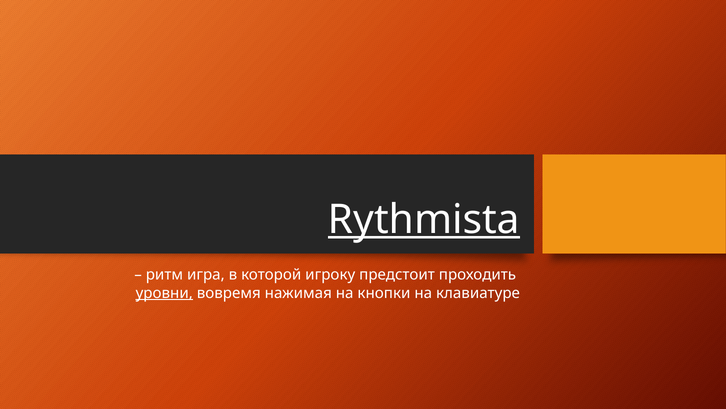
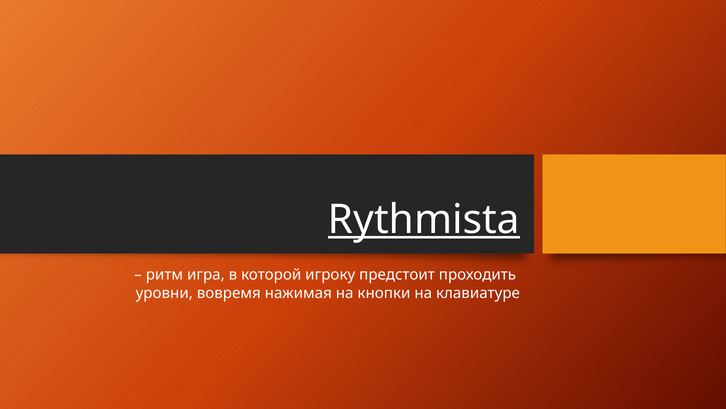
уровни underline: present -> none
